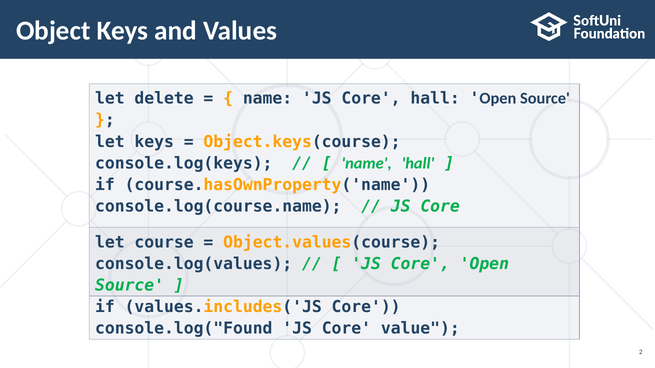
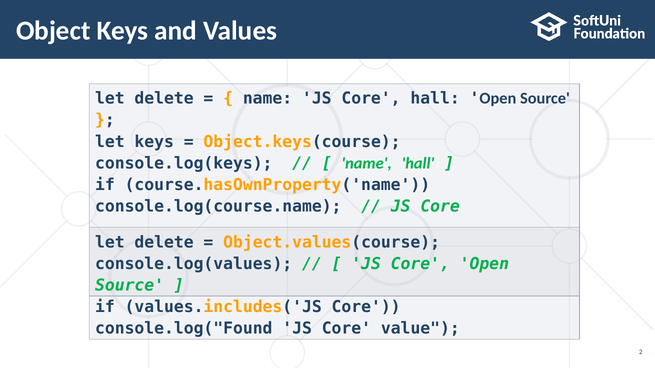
course at (164, 243): course -> delete
